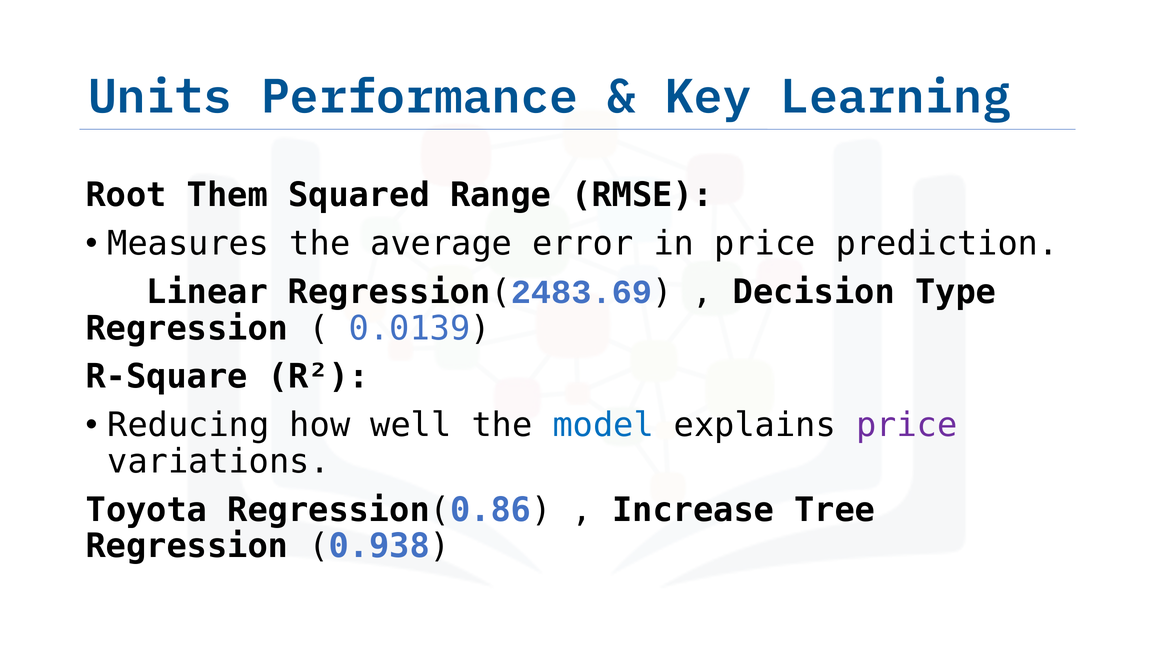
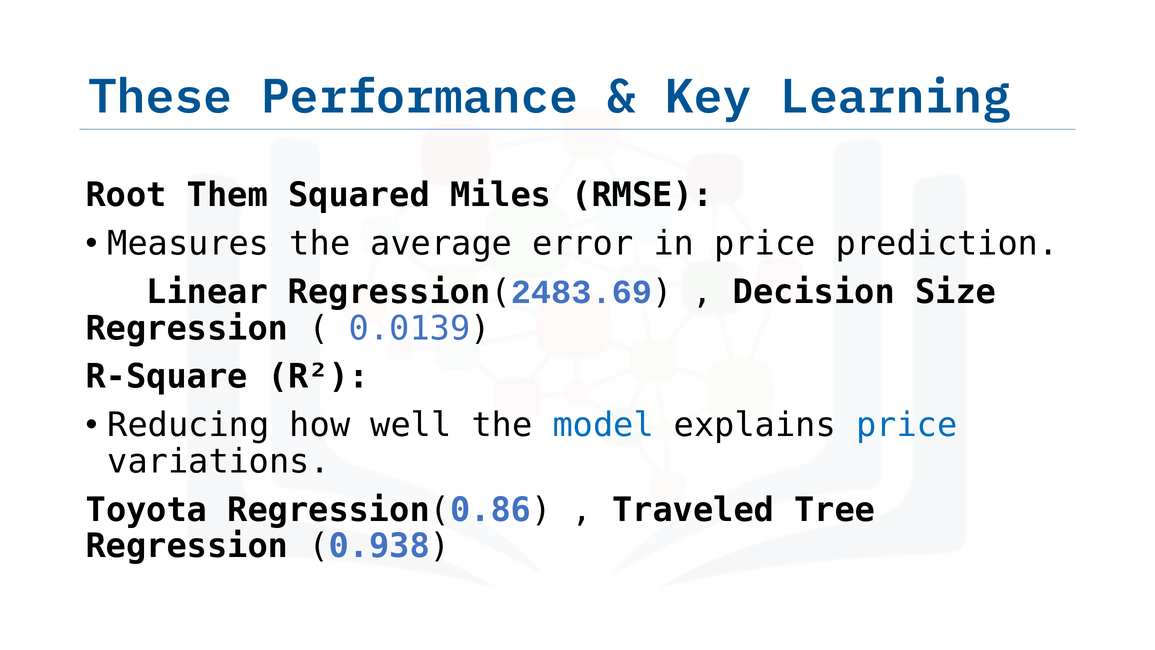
Units: Units -> These
Range: Range -> Miles
Type: Type -> Size
price at (907, 425) colour: purple -> blue
Increase: Increase -> Traveled
